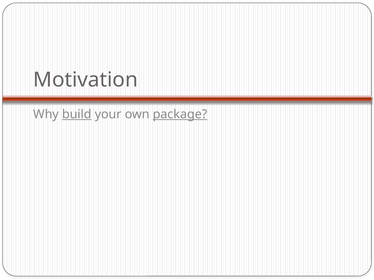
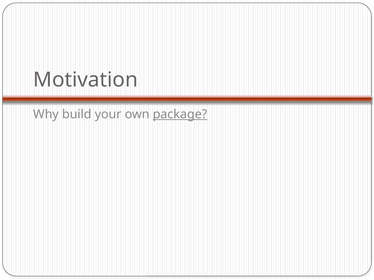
build underline: present -> none
